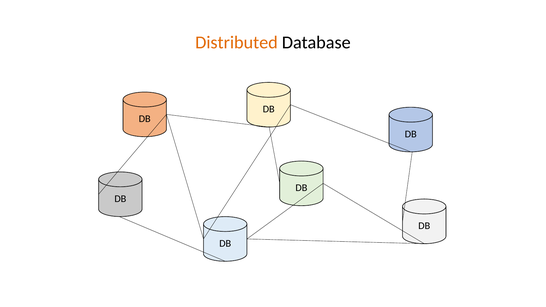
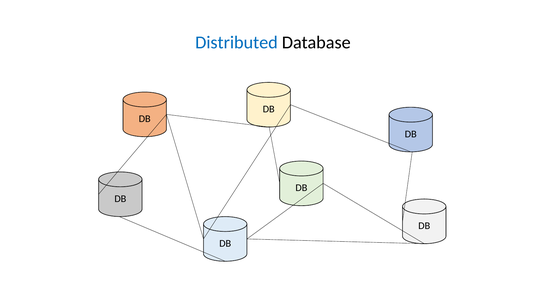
Distributed colour: orange -> blue
